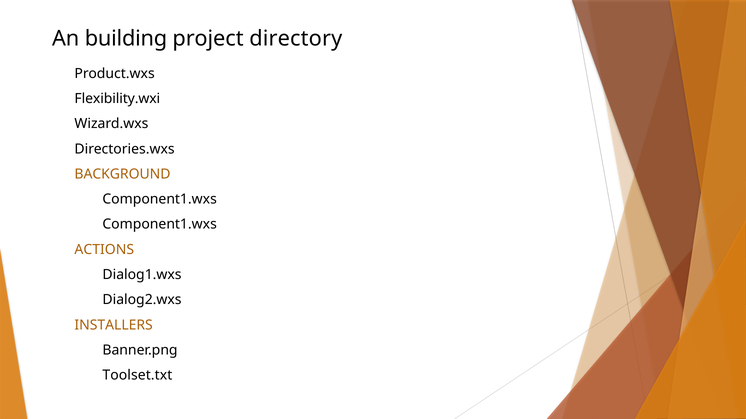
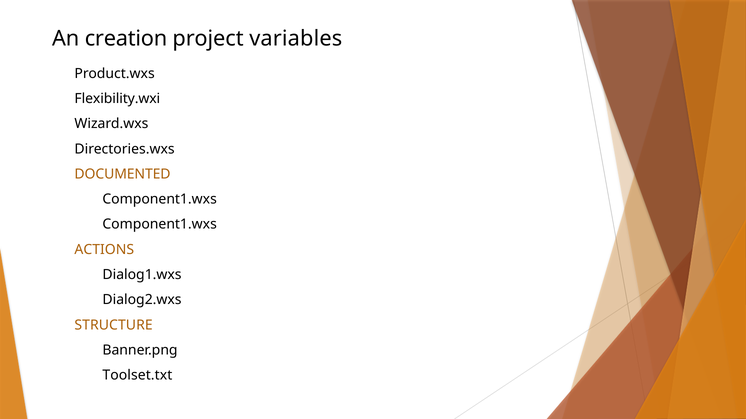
building: building -> creation
directory: directory -> variables
BACKGROUND: BACKGROUND -> DOCUMENTED
INSTALLERS: INSTALLERS -> STRUCTURE
